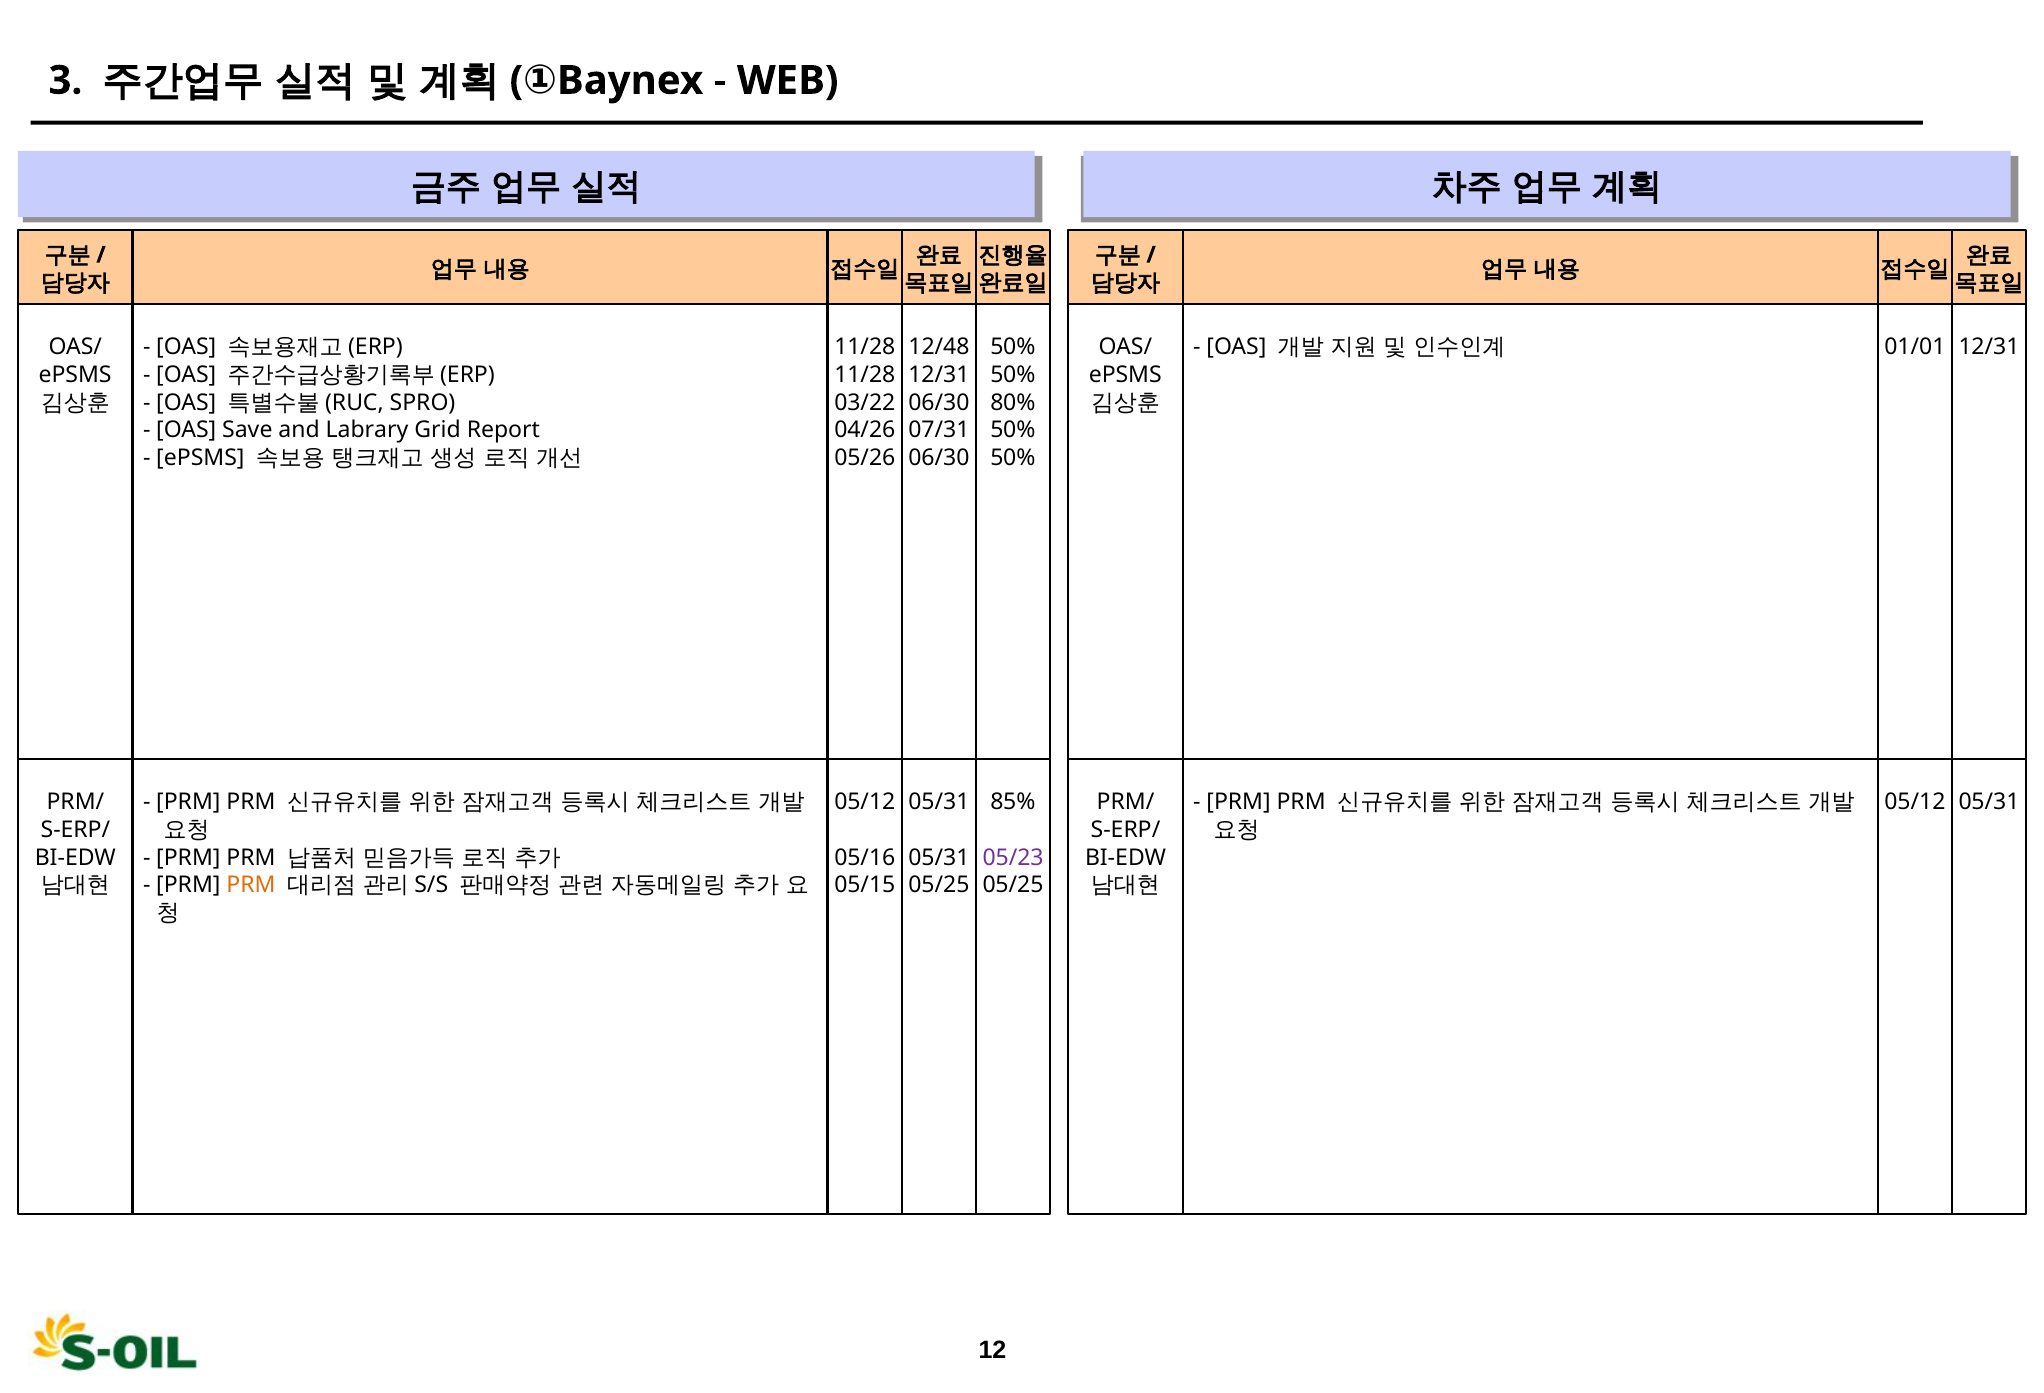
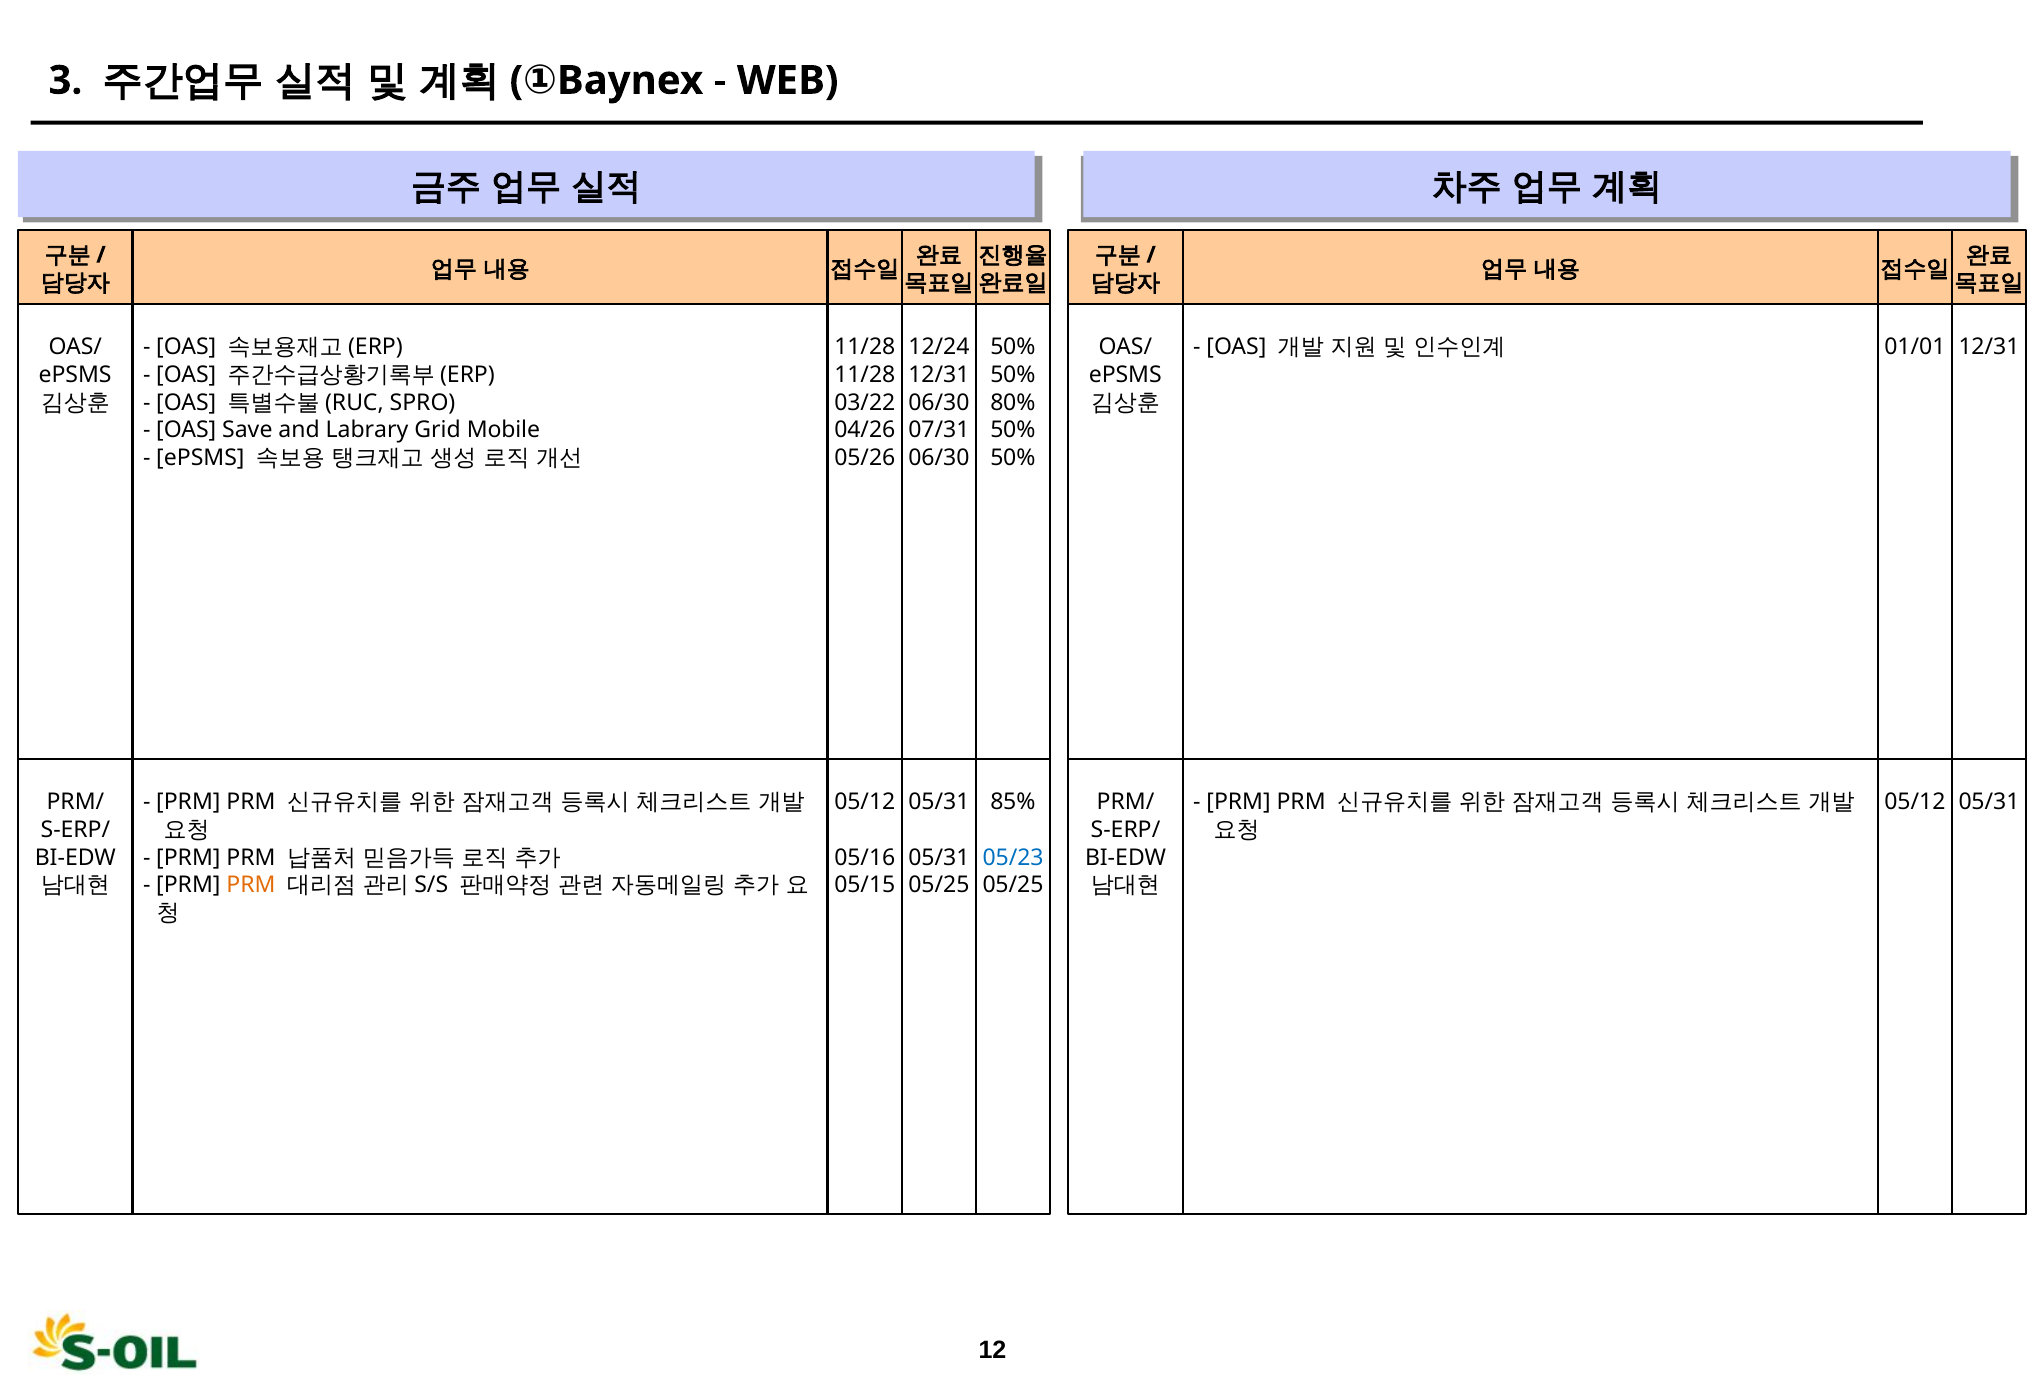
12/48: 12/48 -> 12/24
Report: Report -> Mobile
05/23 colour: purple -> blue
